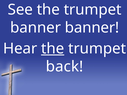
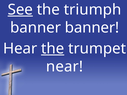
See underline: none -> present
trumpet at (93, 10): trumpet -> triumph
back: back -> near
